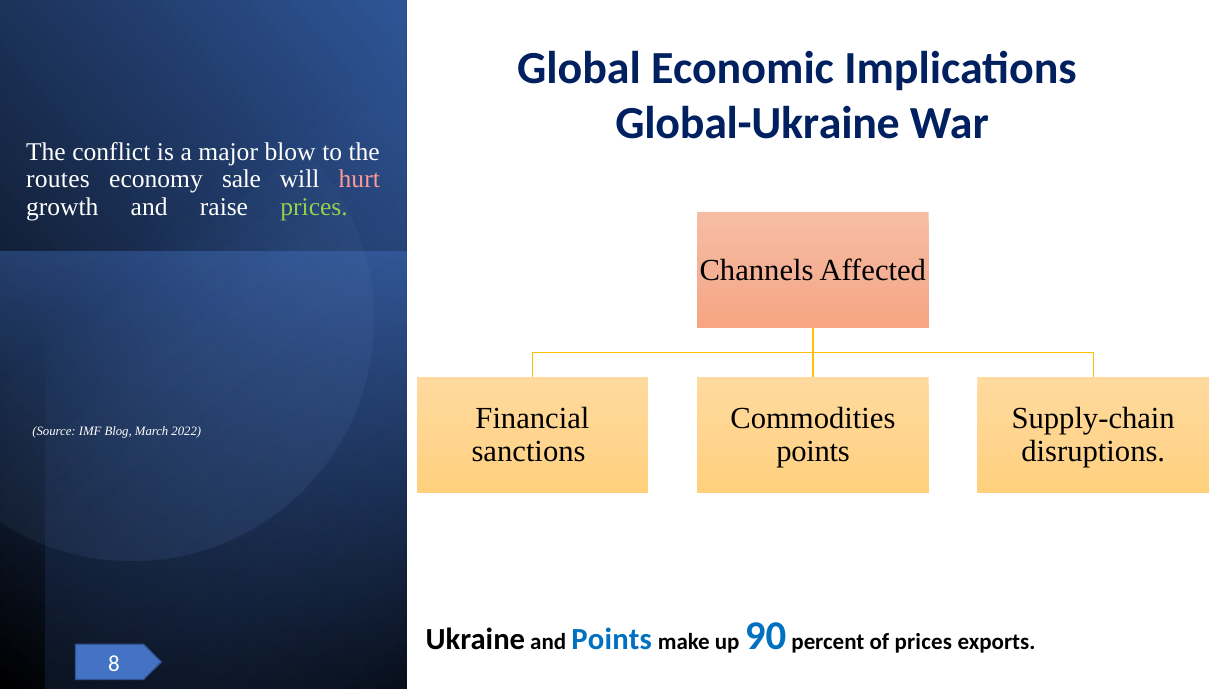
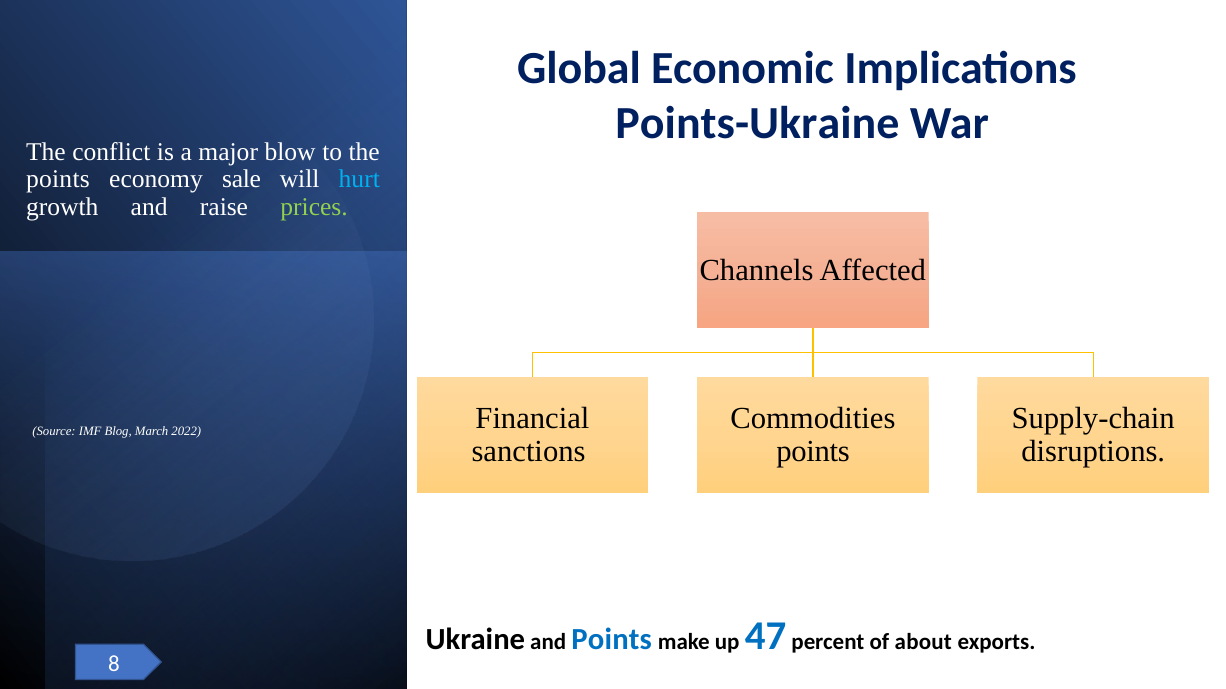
Global-Ukraine: Global-Ukraine -> Points-Ukraine
routes at (58, 179): routes -> points
hurt colour: pink -> light blue
90: 90 -> 47
of prices: prices -> about
